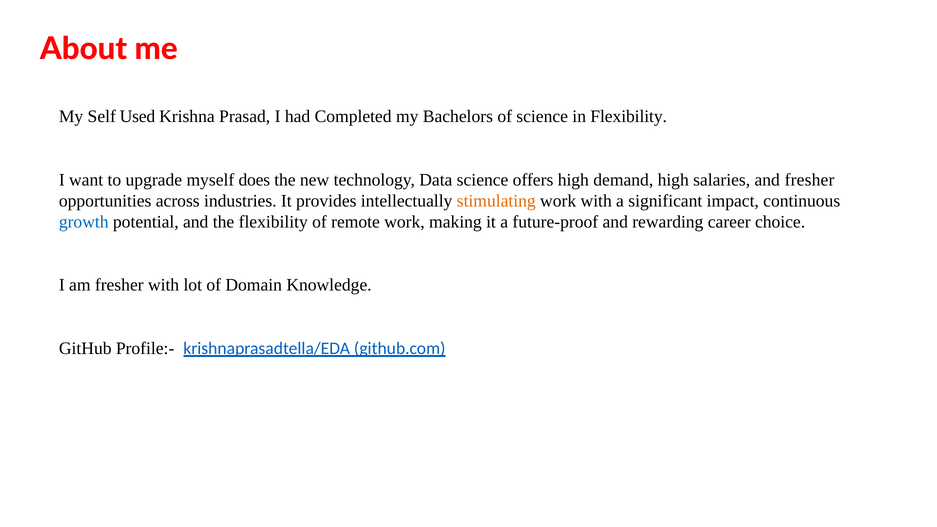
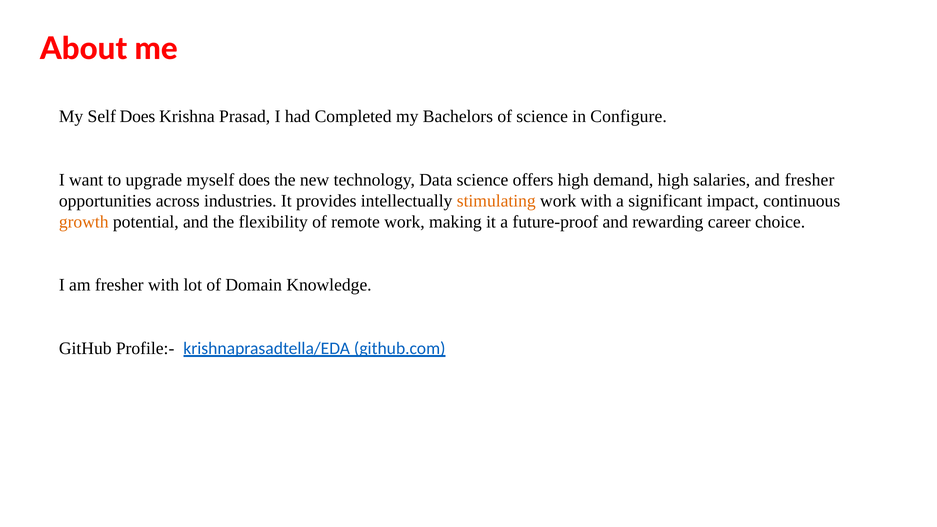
Self Used: Used -> Does
in Flexibility: Flexibility -> Configure
growth colour: blue -> orange
